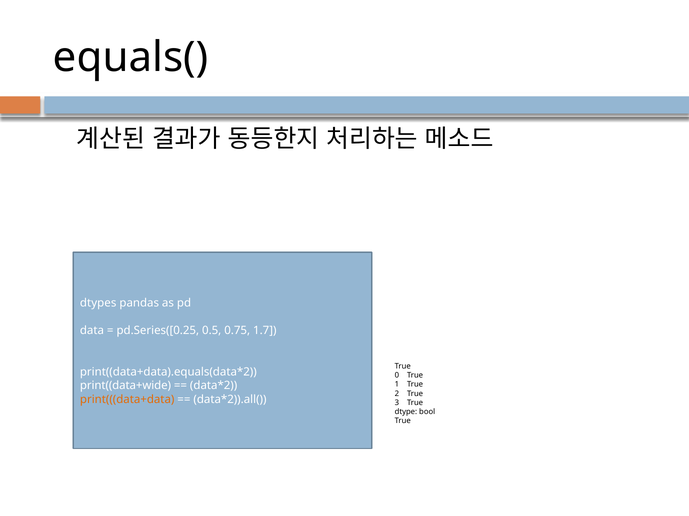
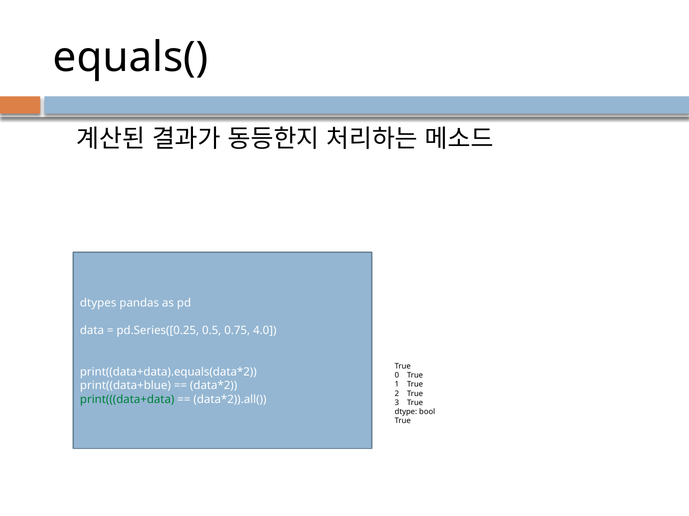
1.7: 1.7 -> 4.0
print((data+wide: print((data+wide -> print((data+blue
print(((data+data colour: orange -> green
